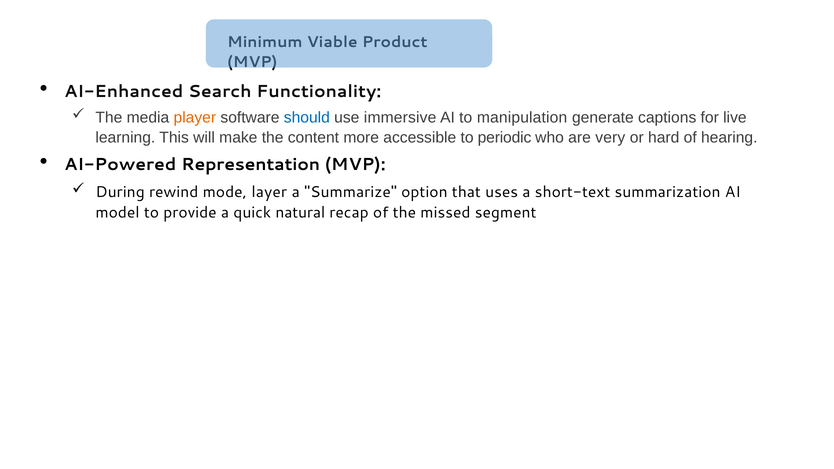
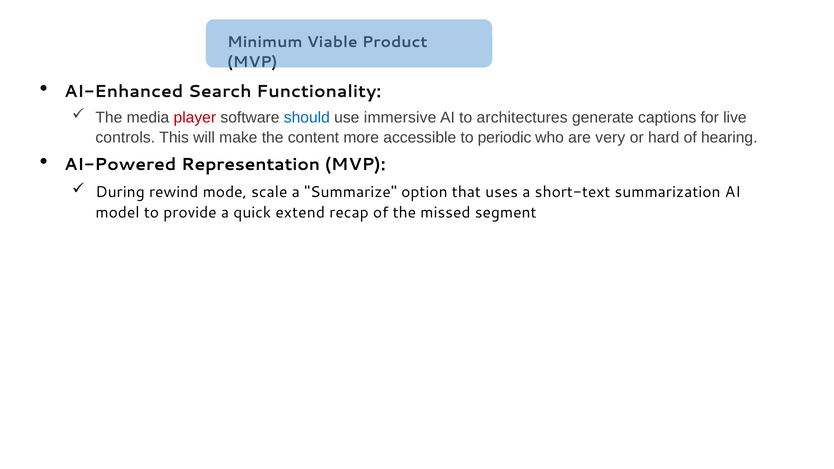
player colour: orange -> red
manipulation: manipulation -> architectures
learning: learning -> controls
layer: layer -> scale
natural: natural -> extend
